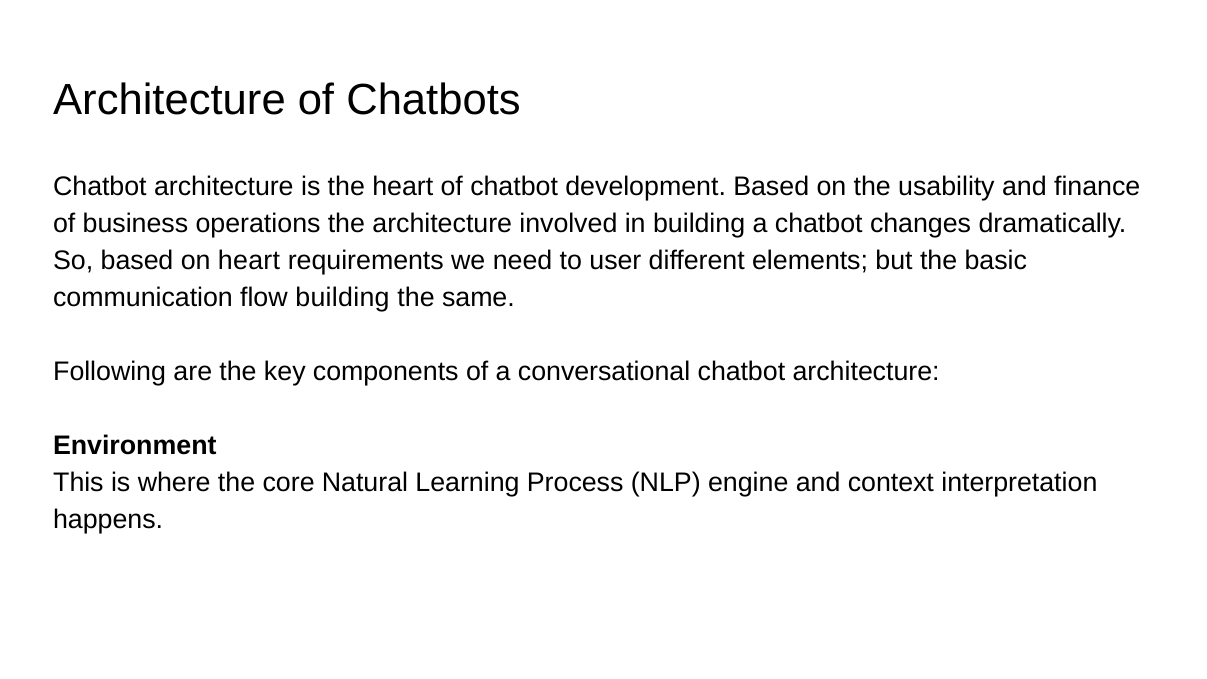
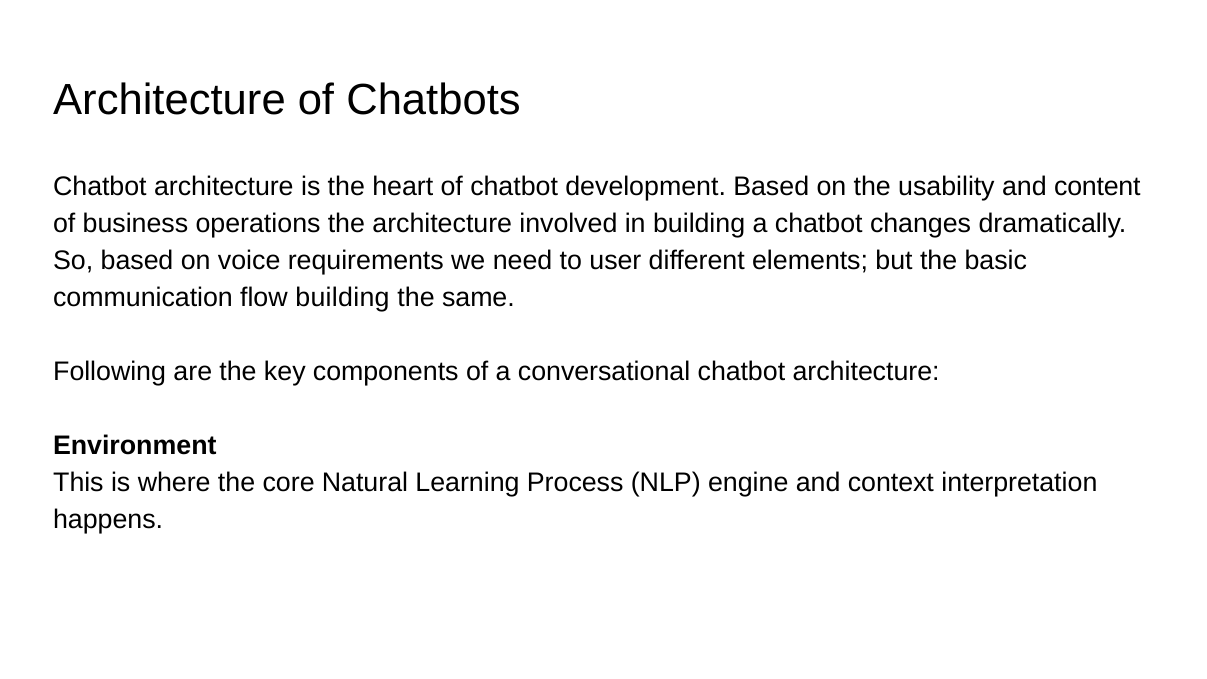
finance: finance -> content
on heart: heart -> voice
